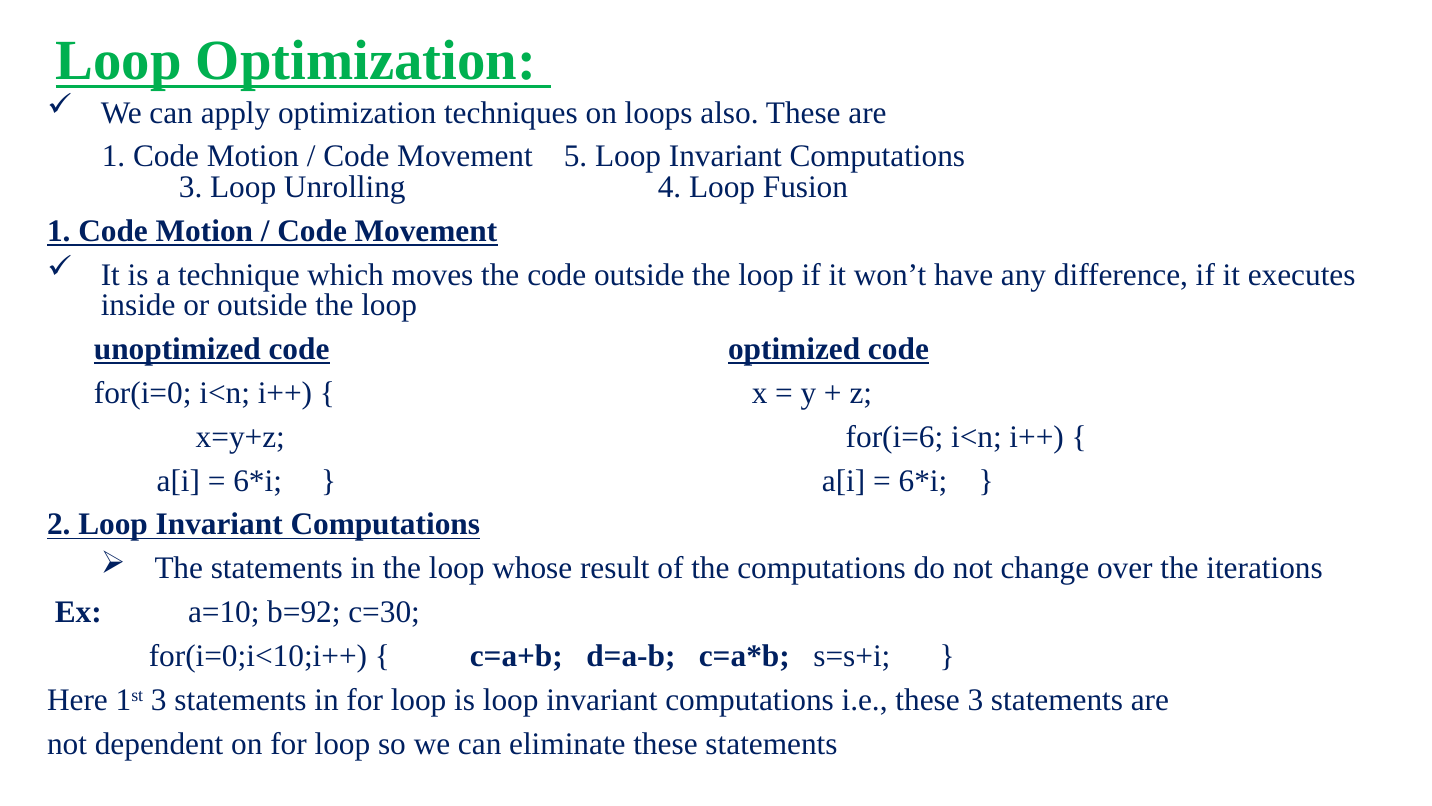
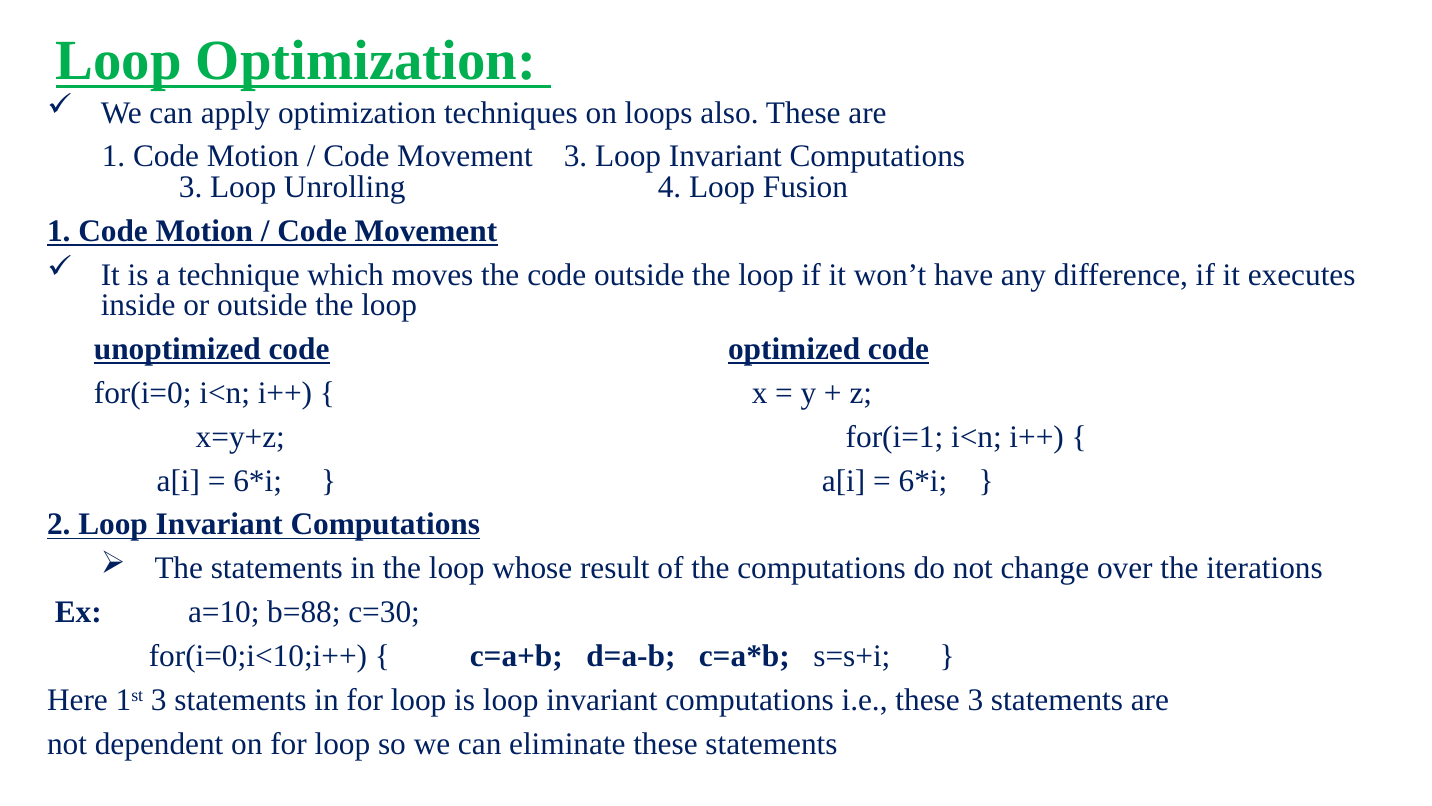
Movement 5: 5 -> 3
for(i=6: for(i=6 -> for(i=1
b=92: b=92 -> b=88
